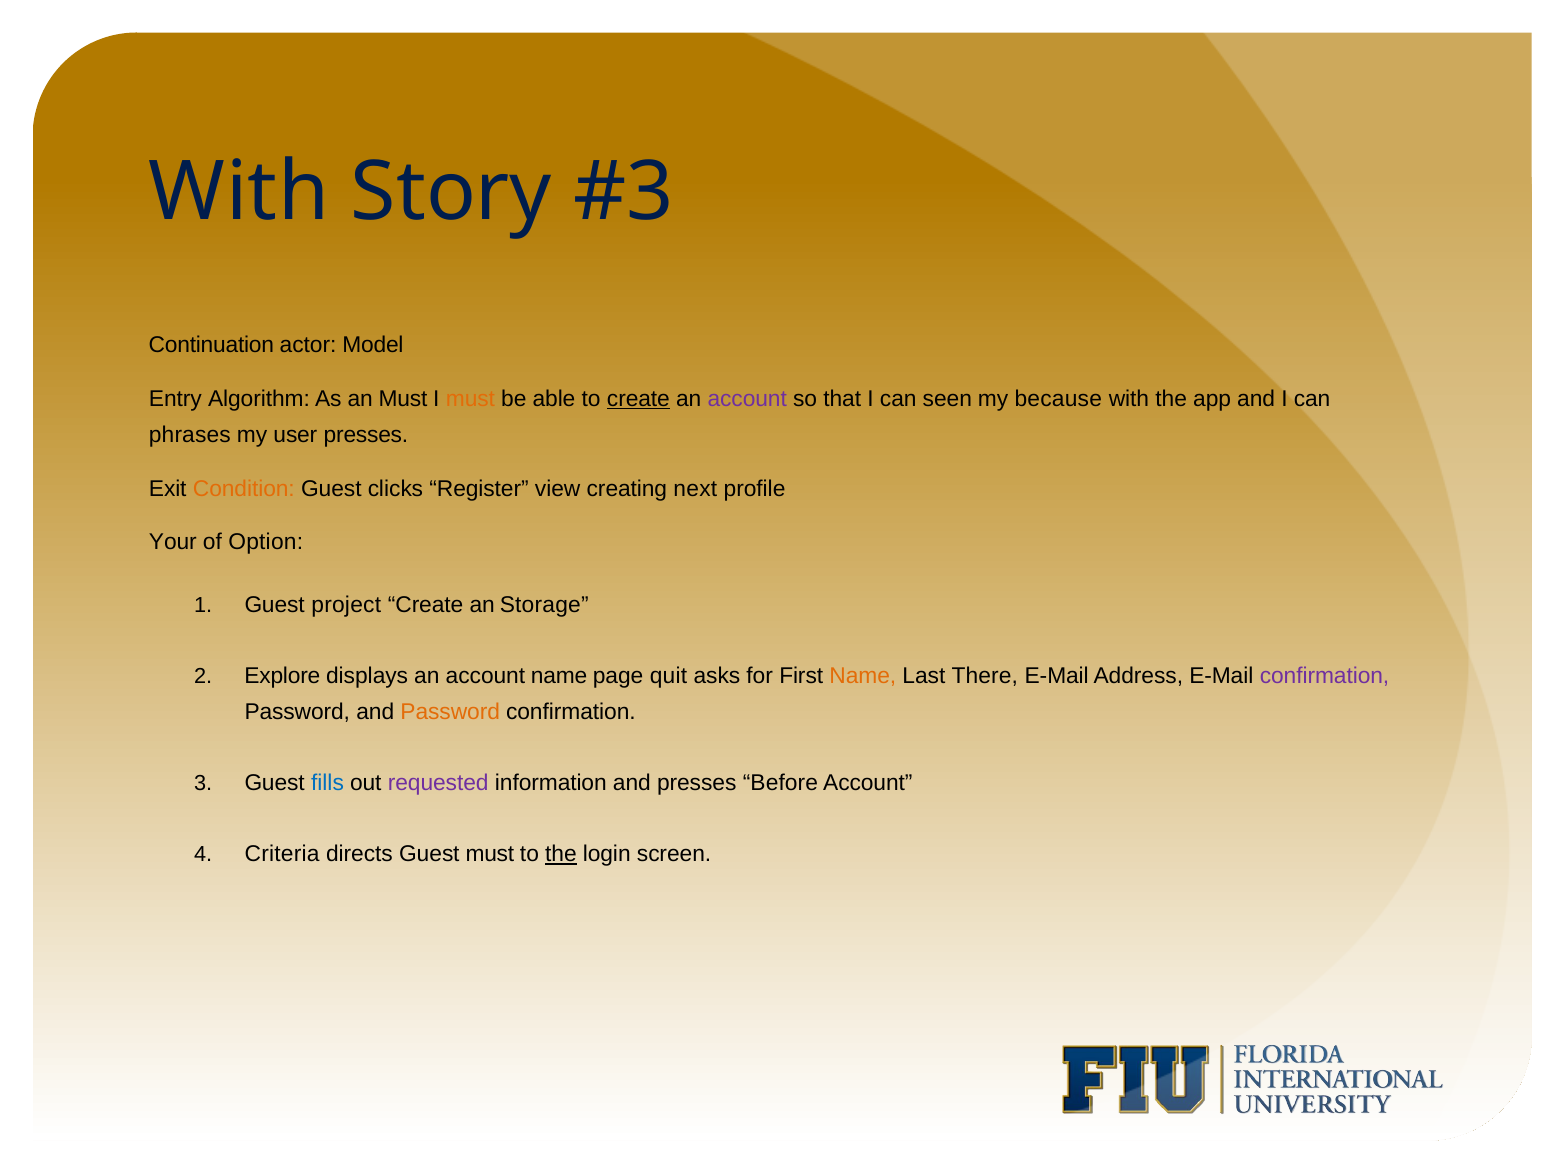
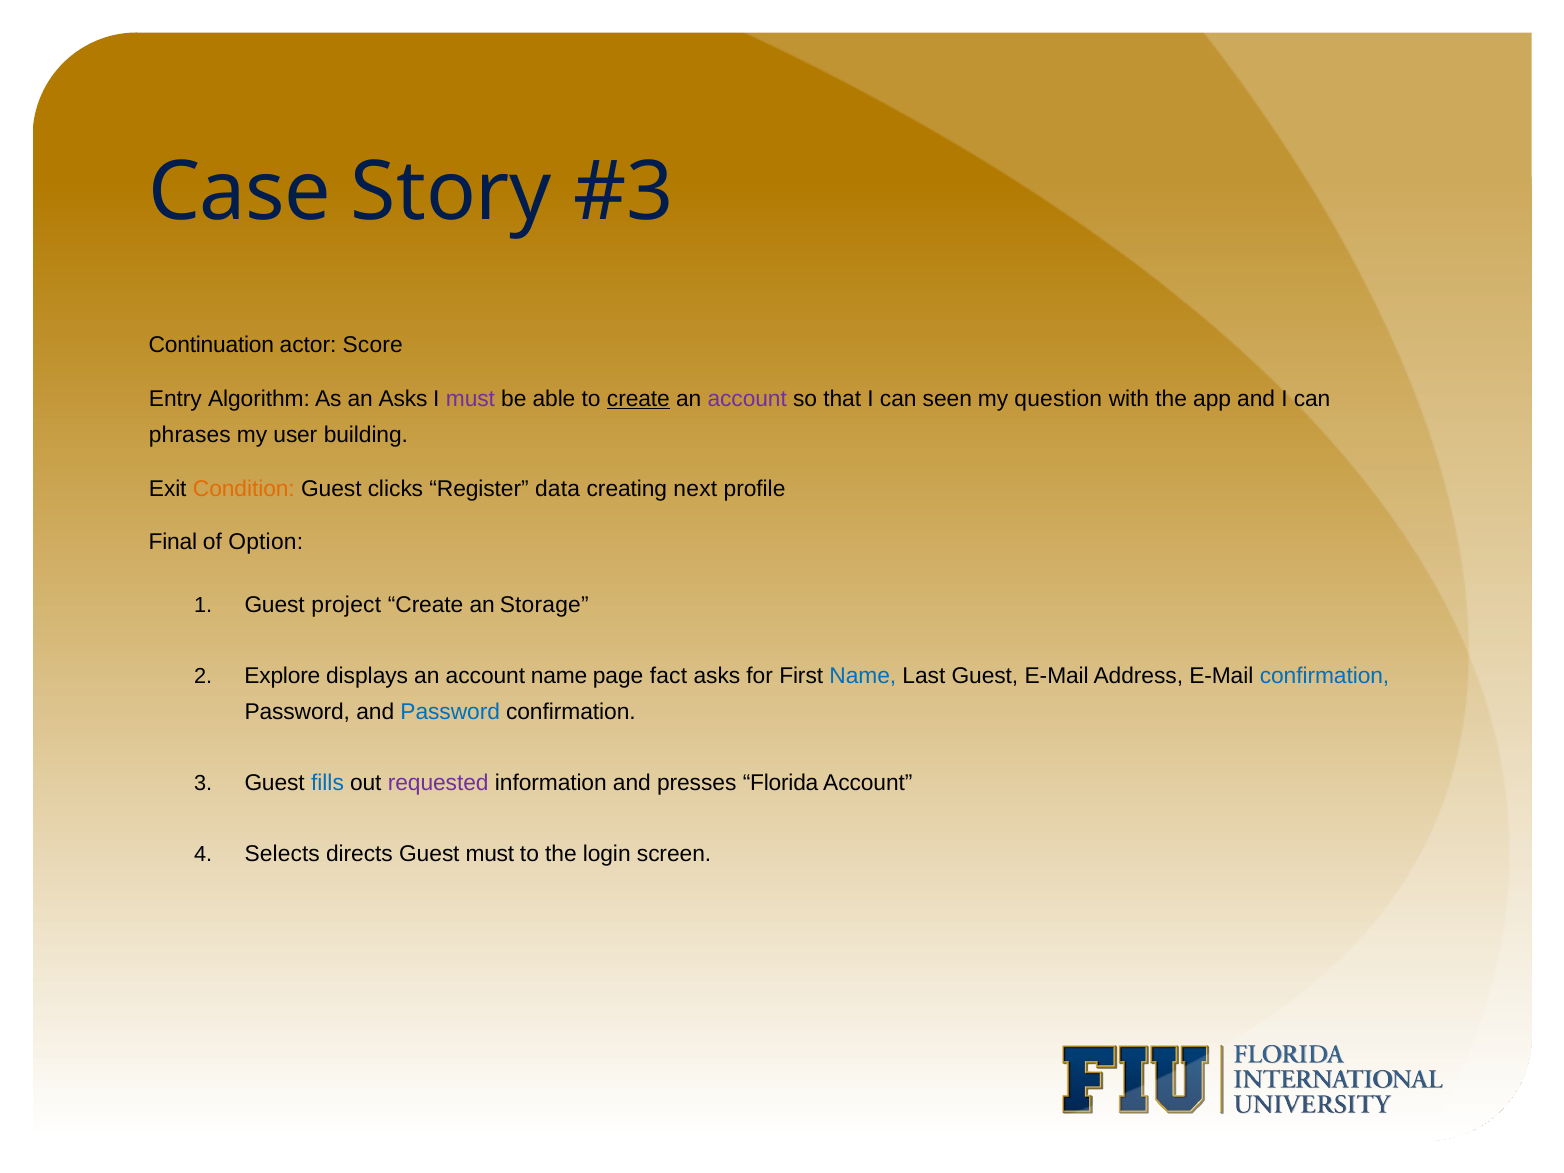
With at (239, 192): With -> Case
Model: Model -> Score
an Must: Must -> Asks
must at (470, 399) colour: orange -> purple
because: because -> question
user presses: presses -> building
view: view -> data
Your: Your -> Final
quit: quit -> fact
Name at (863, 676) colour: orange -> blue
Last There: There -> Guest
confirmation at (1325, 676) colour: purple -> blue
Password at (450, 712) colour: orange -> blue
Before: Before -> Florida
Criteria: Criteria -> Selects
the at (561, 854) underline: present -> none
